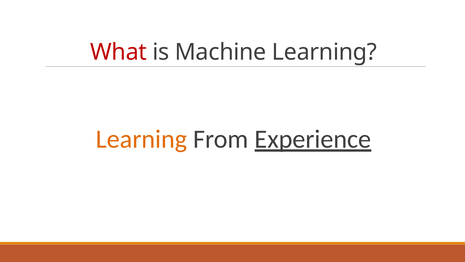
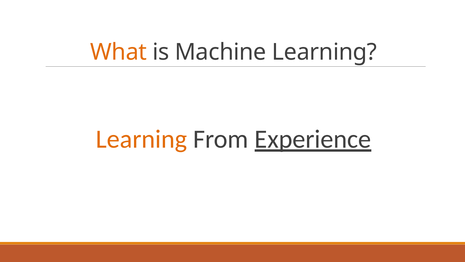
What colour: red -> orange
